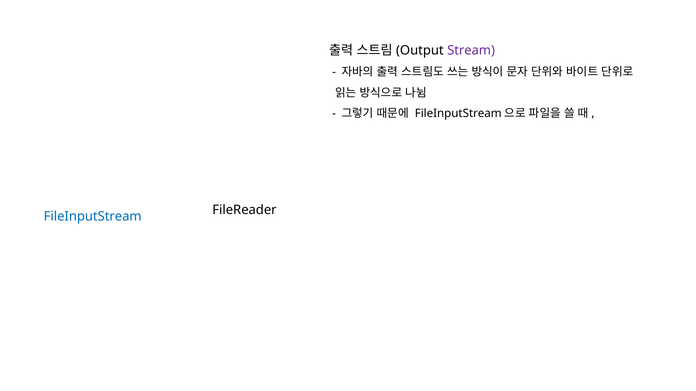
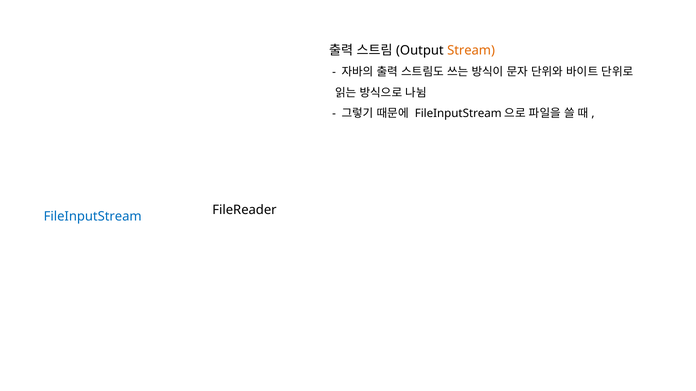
Stream colour: purple -> orange
